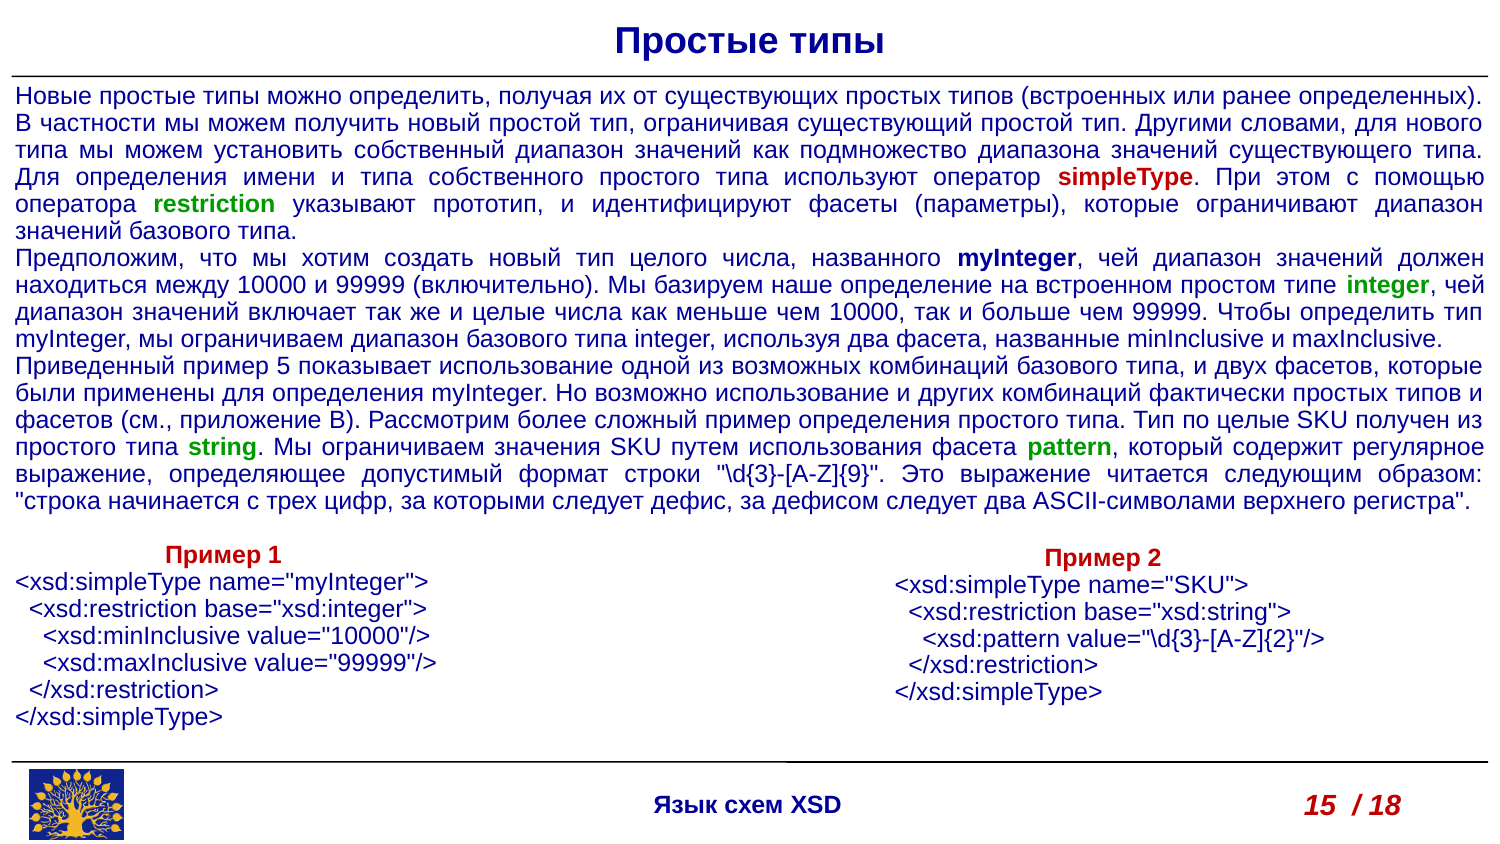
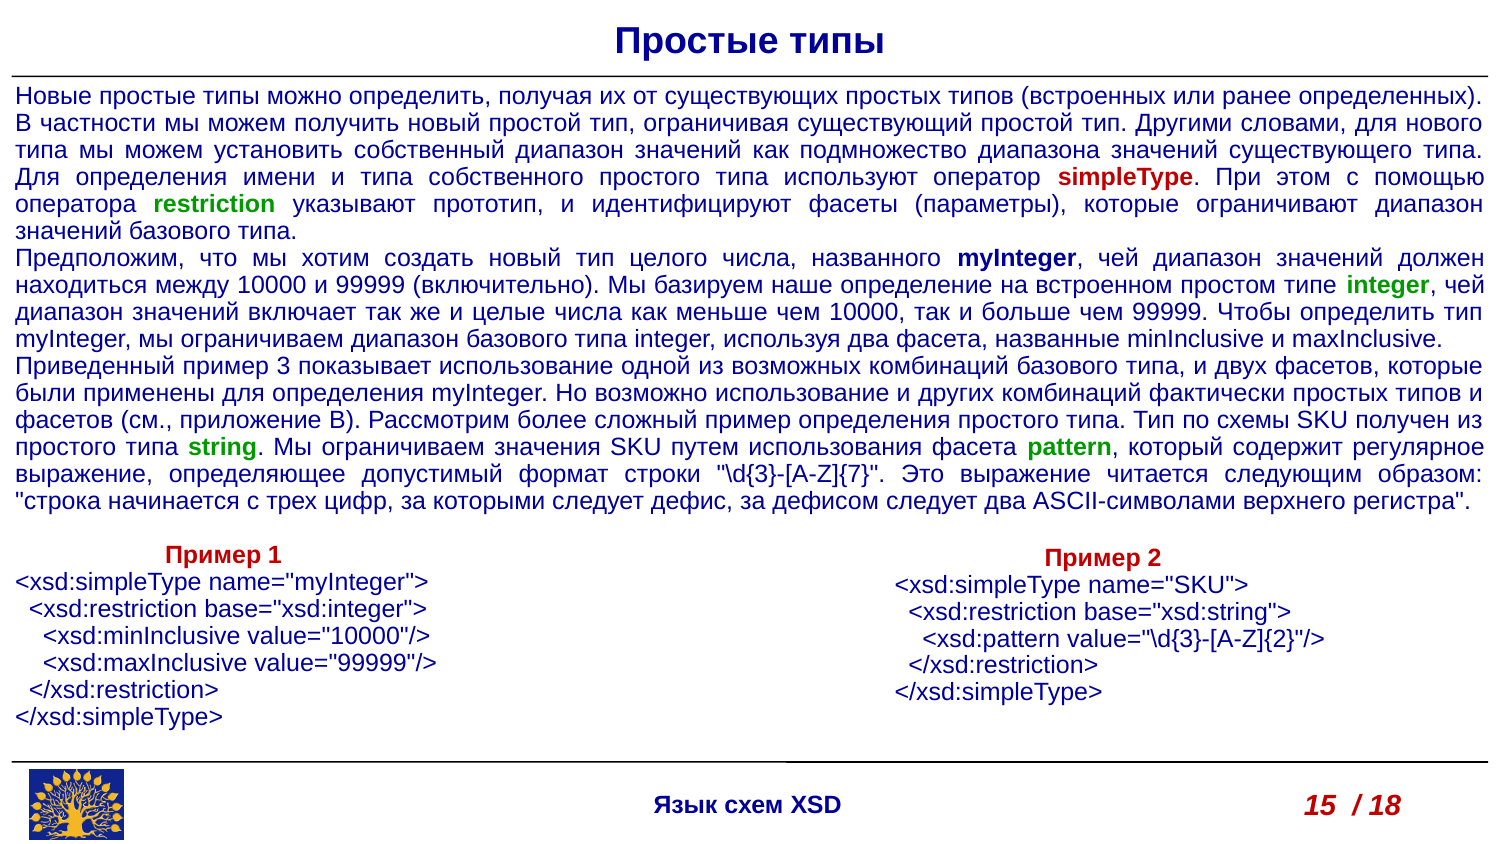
5: 5 -> 3
по целые: целые -> схемы
\d{3}-[A-Z]{9: \d{3}-[A-Z]{9 -> \d{3}-[A-Z]{7
